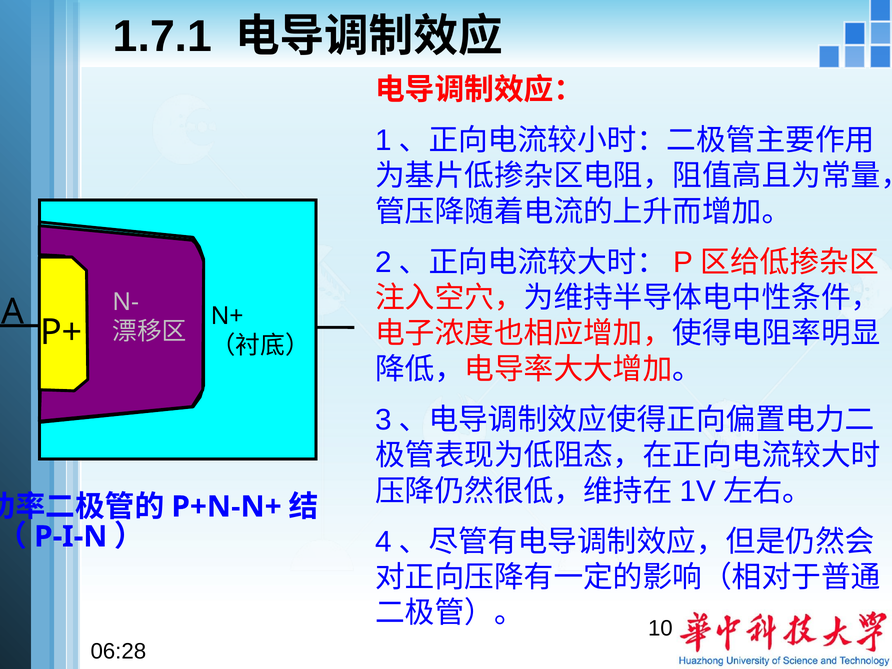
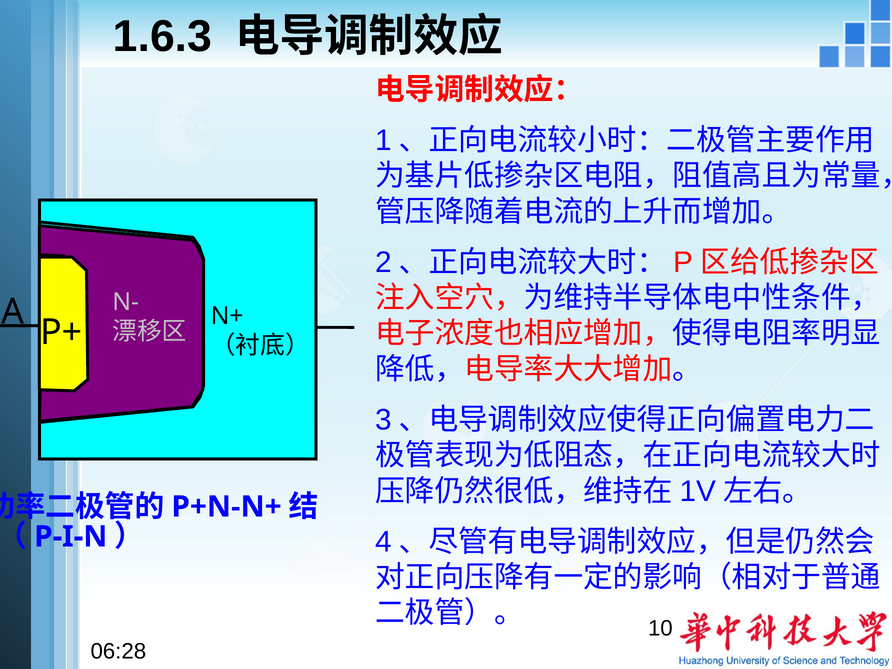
1.7.1: 1.7.1 -> 1.6.3
